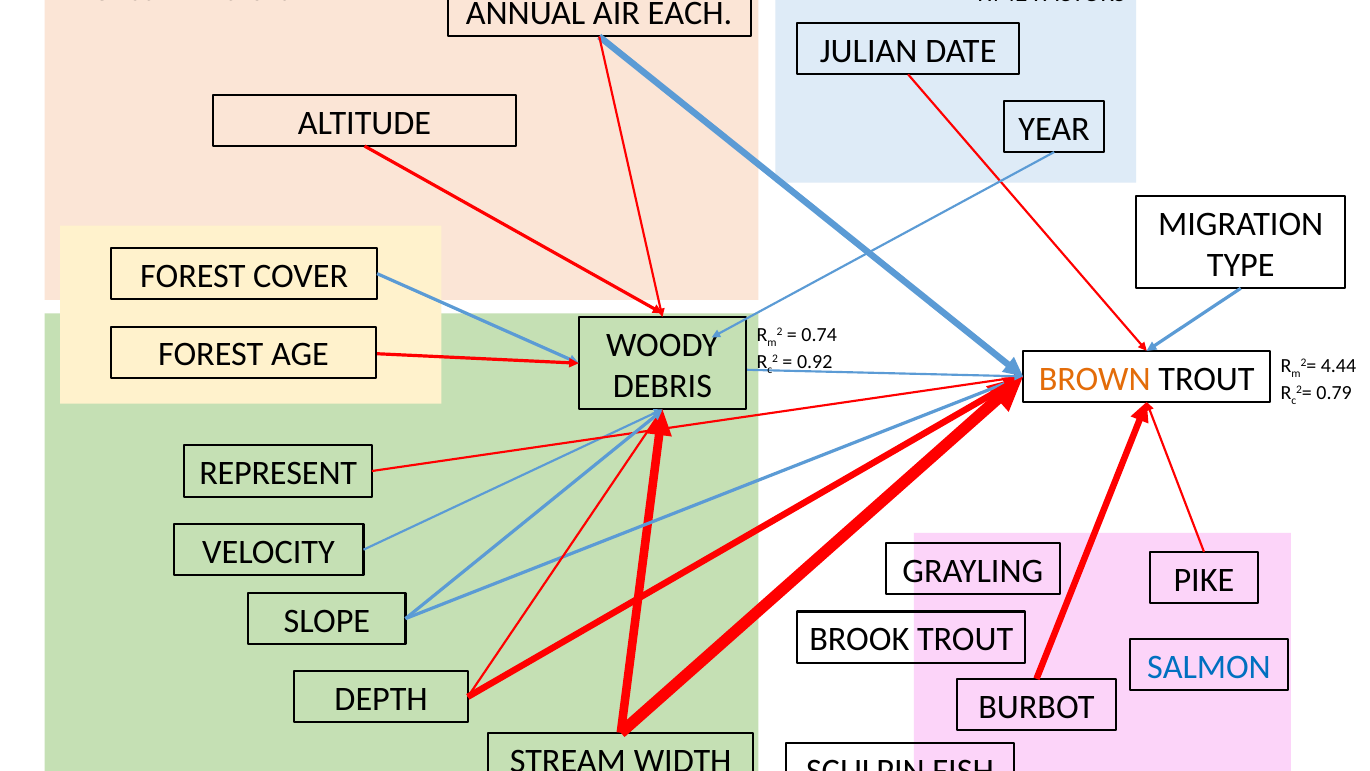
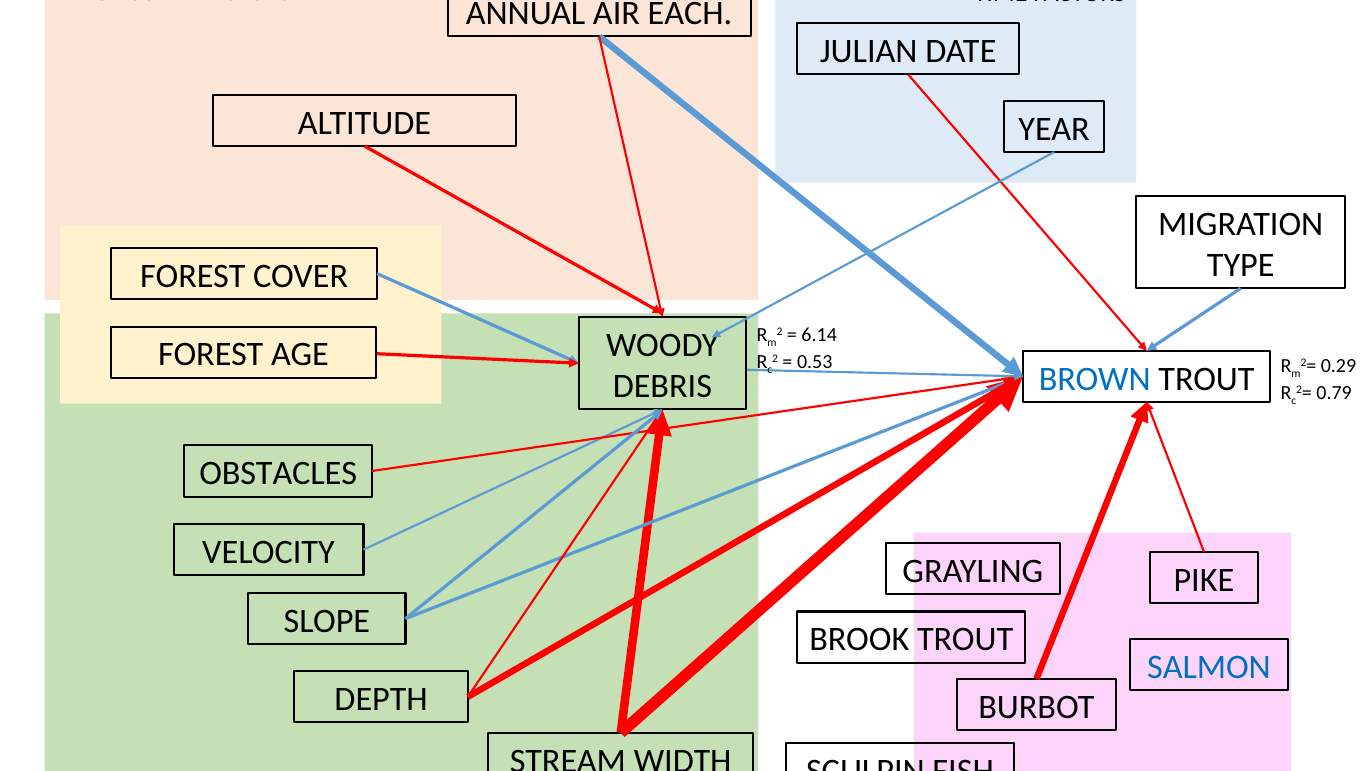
0.74: 0.74 -> 6.14
0.92: 0.92 -> 0.53
4.44: 4.44 -> 0.29
BROWN colour: orange -> blue
REPRESENT: REPRESENT -> OBSTACLES
